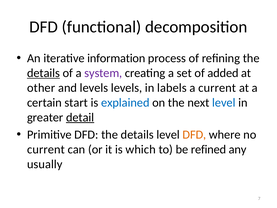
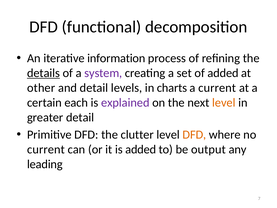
and levels: levels -> detail
labels: labels -> charts
start: start -> each
explained colour: blue -> purple
level at (224, 102) colour: blue -> orange
detail at (80, 117) underline: present -> none
DFD the details: details -> clutter
is which: which -> added
refined: refined -> output
usually: usually -> leading
